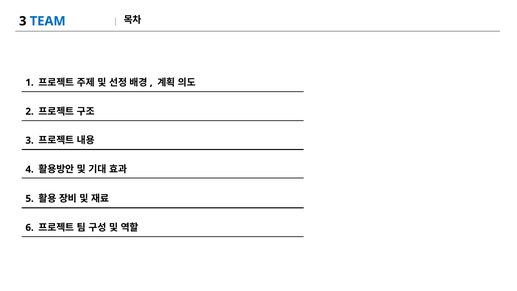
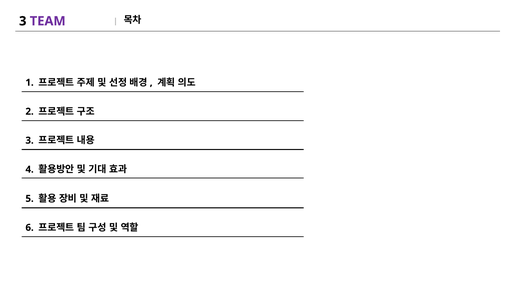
TEAM colour: blue -> purple
